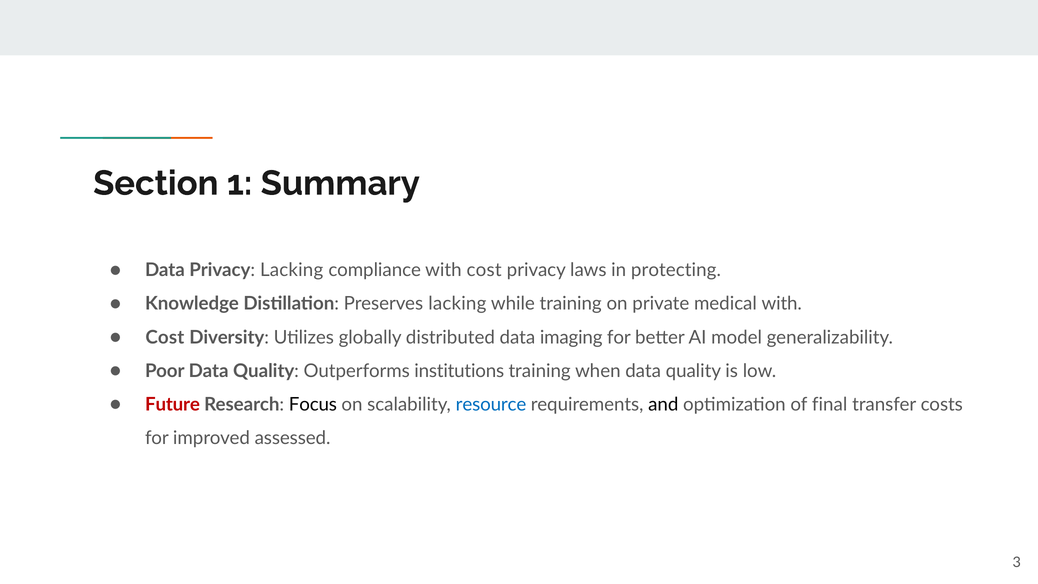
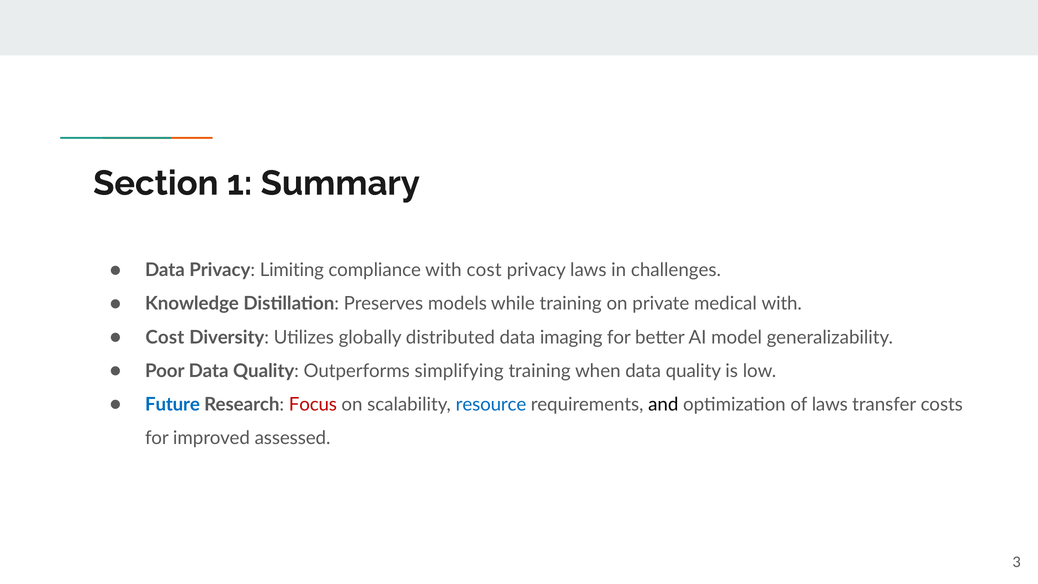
Privacy Lacking: Lacking -> Limiting
protecting: protecting -> challenges
Preserves lacking: lacking -> models
institutions: institutions -> simplifying
Future colour: red -> blue
Focus colour: black -> red
of final: final -> laws
